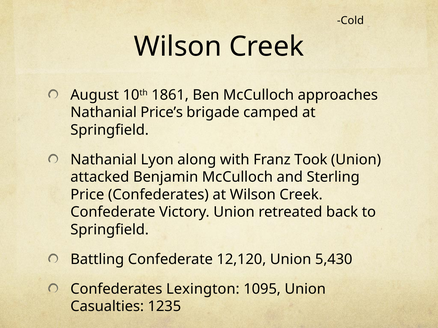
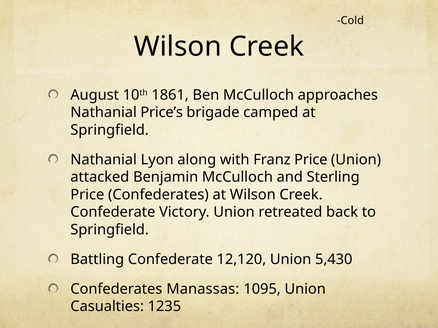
Franz Took: Took -> Price
Lexington: Lexington -> Manassas
